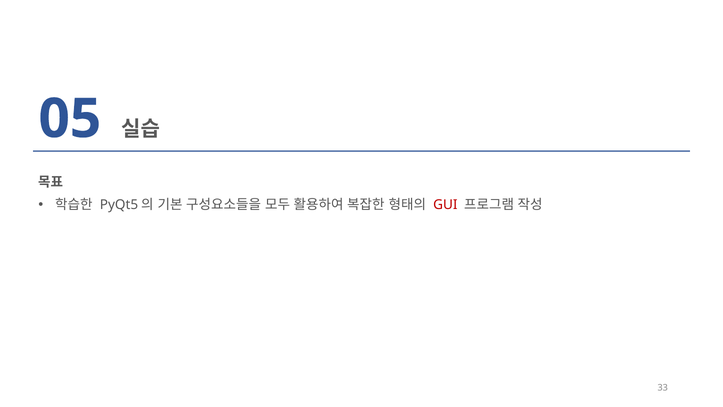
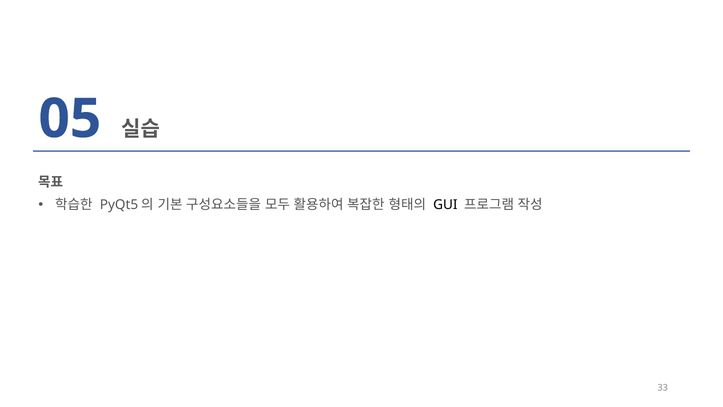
GUI colour: red -> black
